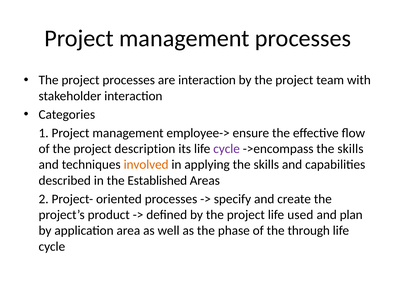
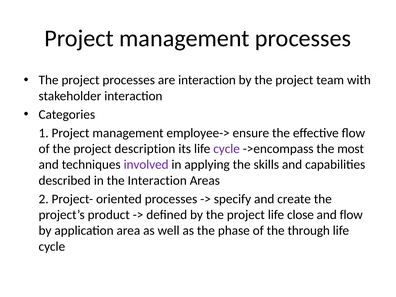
->encompass the skills: skills -> most
involved colour: orange -> purple
the Established: Established -> Interaction
used: used -> close
and plan: plan -> flow
